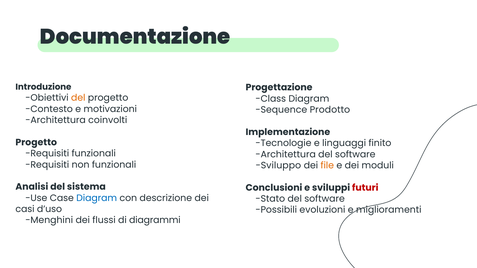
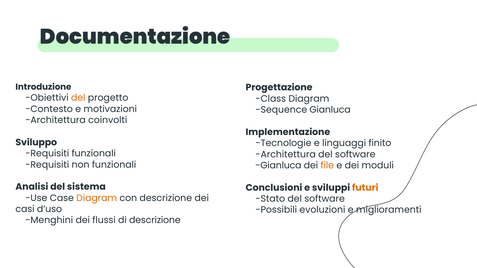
Sequence Prodotto: Prodotto -> Gianluca
Progetto at (36, 143): Progetto -> Sviluppo
Sviluppo at (278, 166): Sviluppo -> Gianluca
futuri colour: red -> orange
Diagram at (97, 198) colour: blue -> orange
di diagrammi: diagrammi -> descrizione
